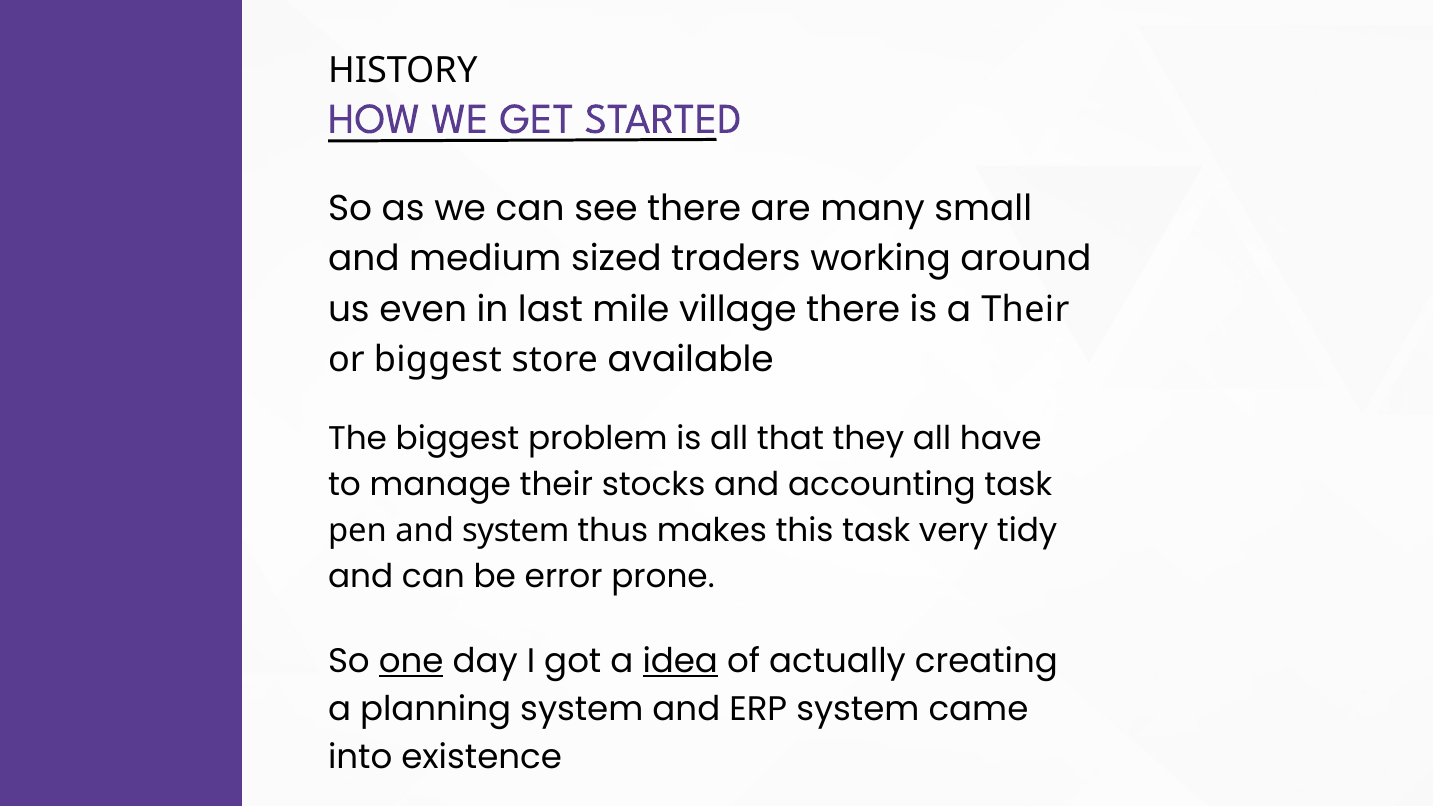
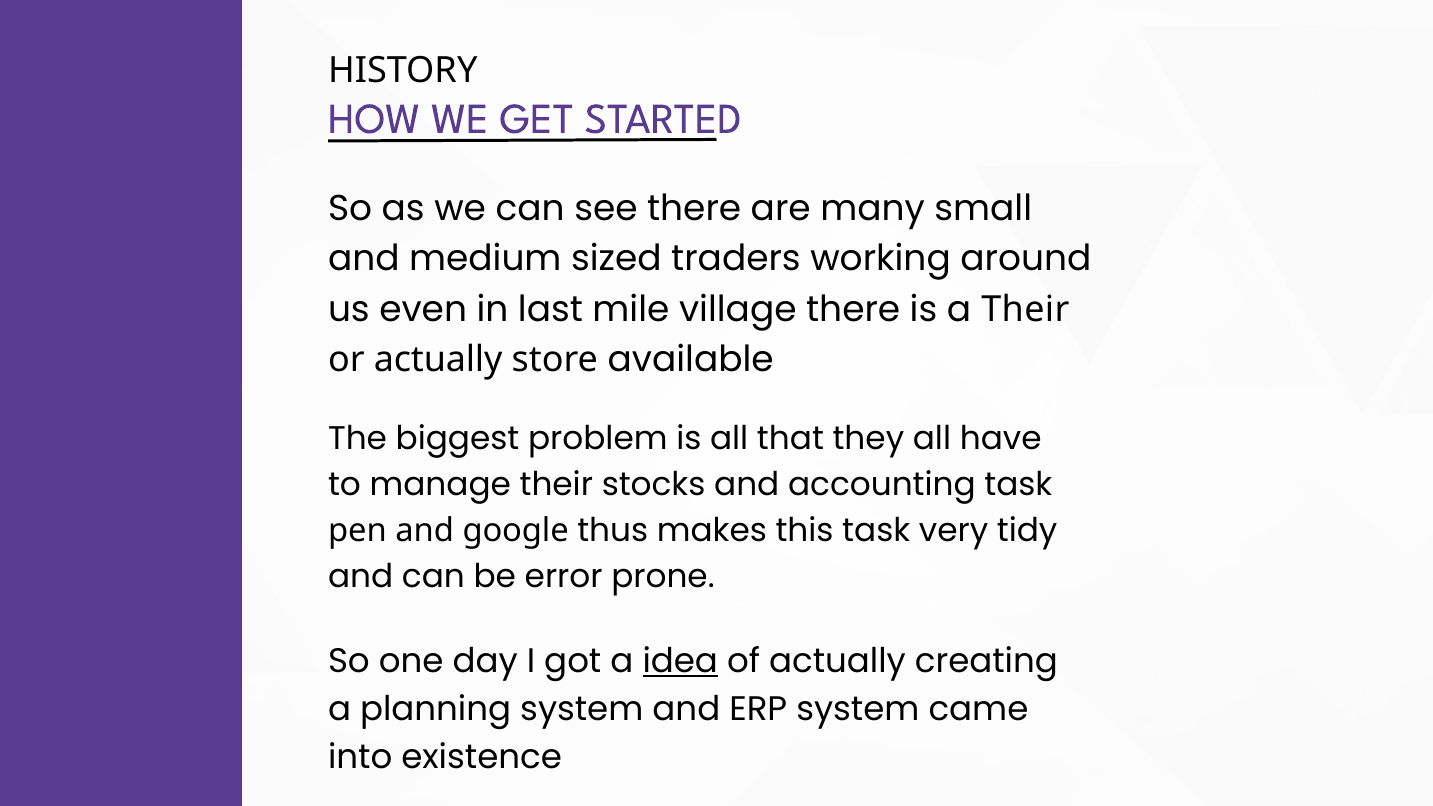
or biggest: biggest -> actually
and system: system -> google
one underline: present -> none
